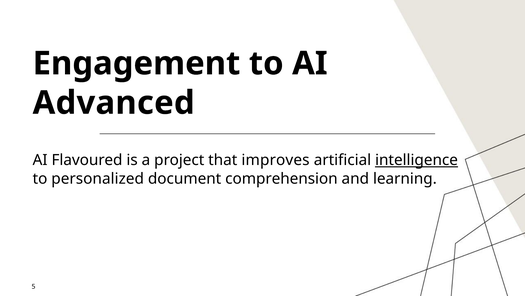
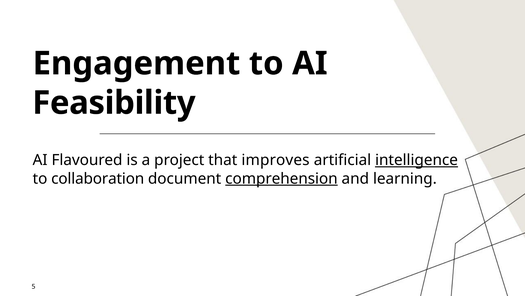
Advanced: Advanced -> Feasibility
personalized: personalized -> collaboration
comprehension underline: none -> present
